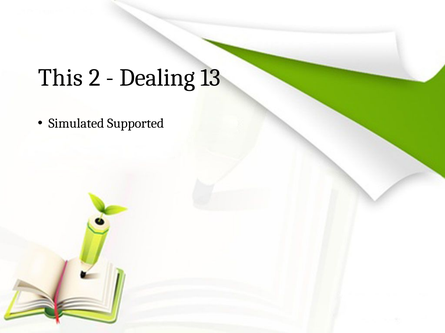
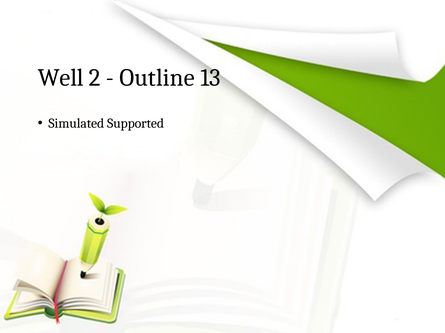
This: This -> Well
Dealing: Dealing -> Outline
